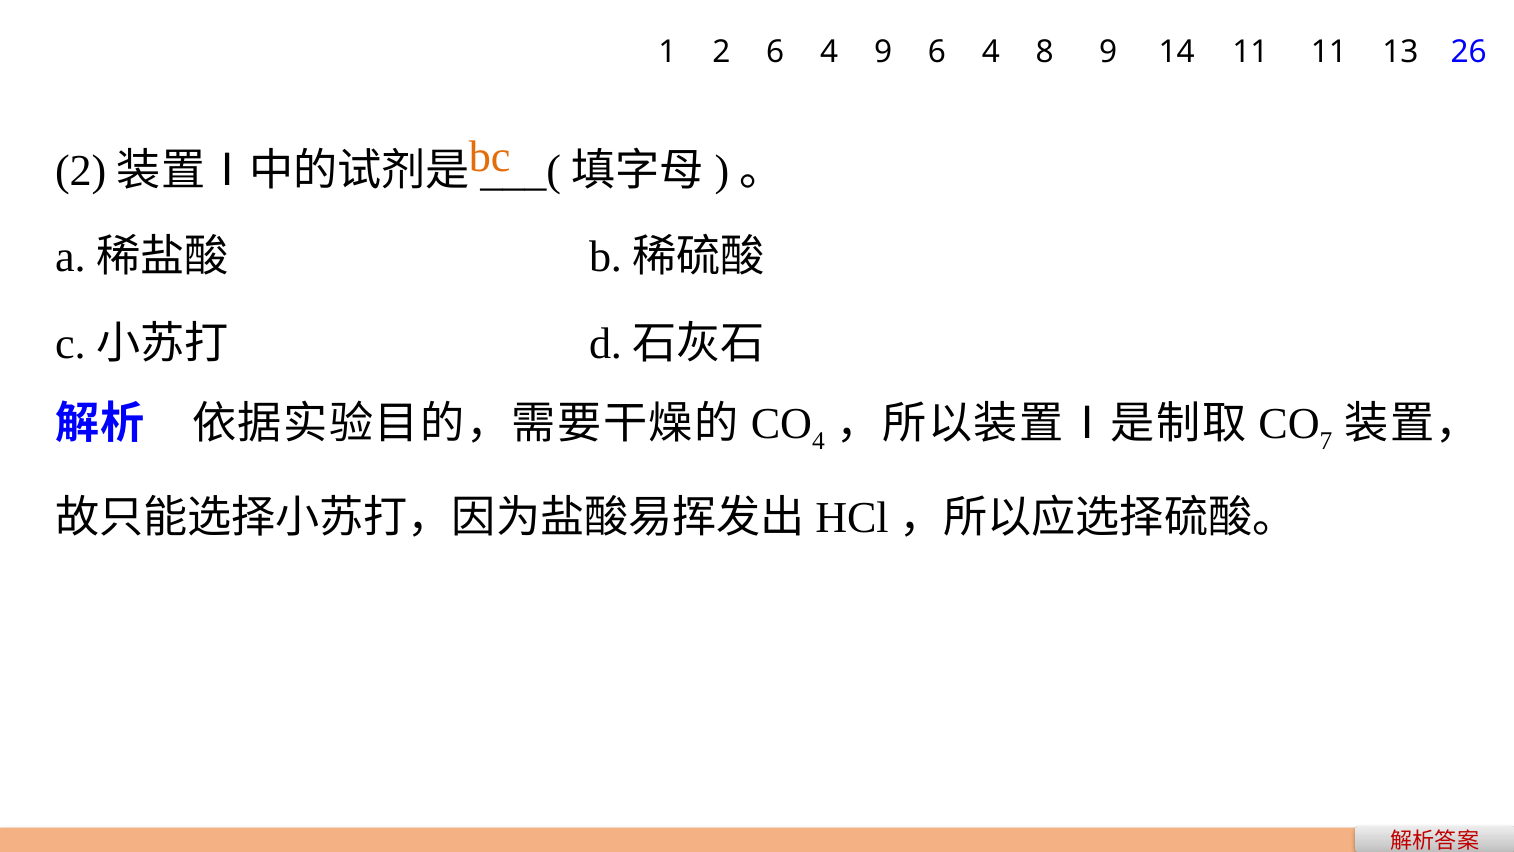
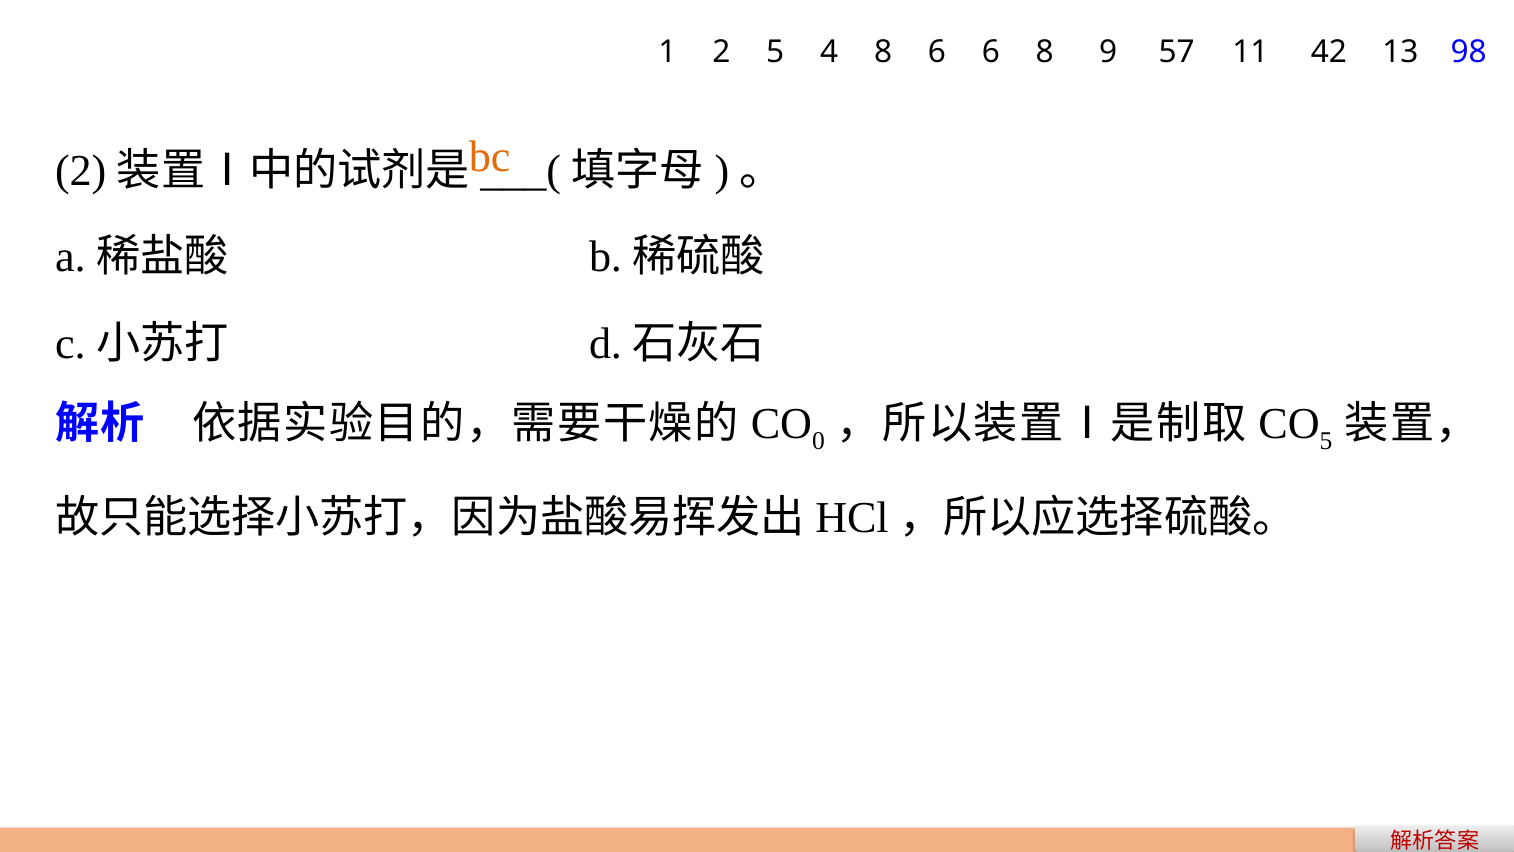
2 6: 6 -> 5
4 9: 9 -> 8
4 at (991, 52): 4 -> 6
14: 14 -> 57
11 11: 11 -> 42
26: 26 -> 98
4 at (818, 441): 4 -> 0
7 at (1326, 441): 7 -> 5
